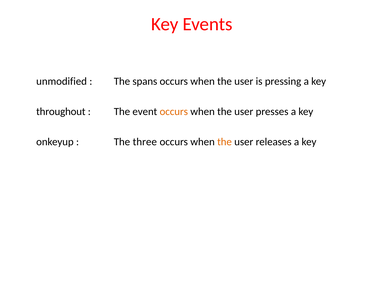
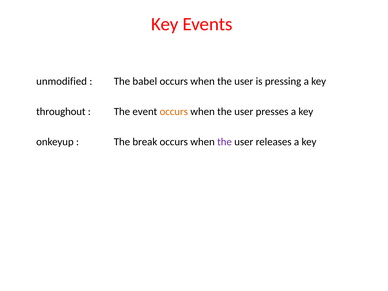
spans: spans -> babel
three: three -> break
the at (225, 142) colour: orange -> purple
